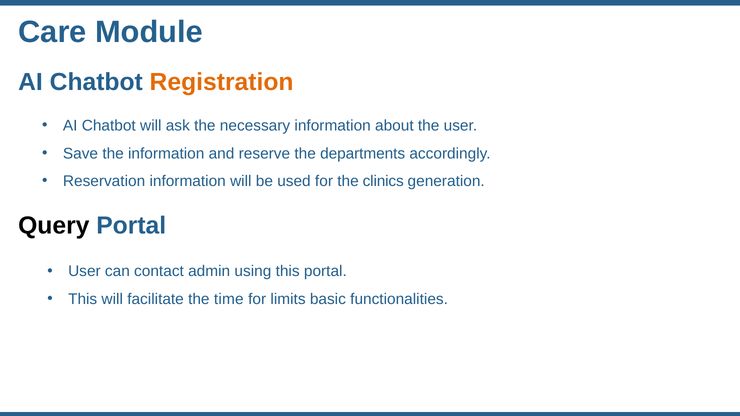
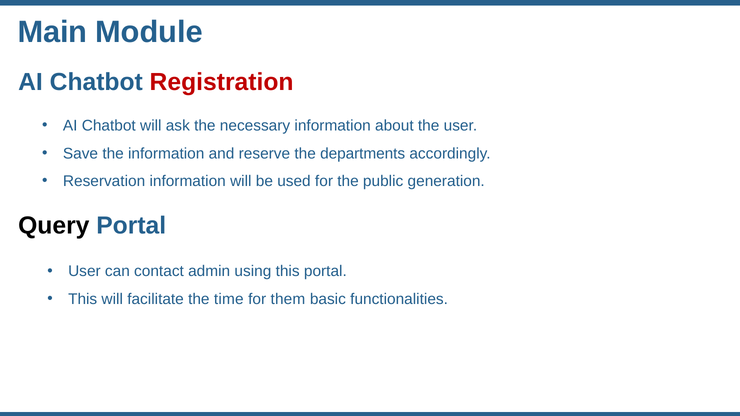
Care: Care -> Main
Registration colour: orange -> red
clinics: clinics -> public
limits: limits -> them
